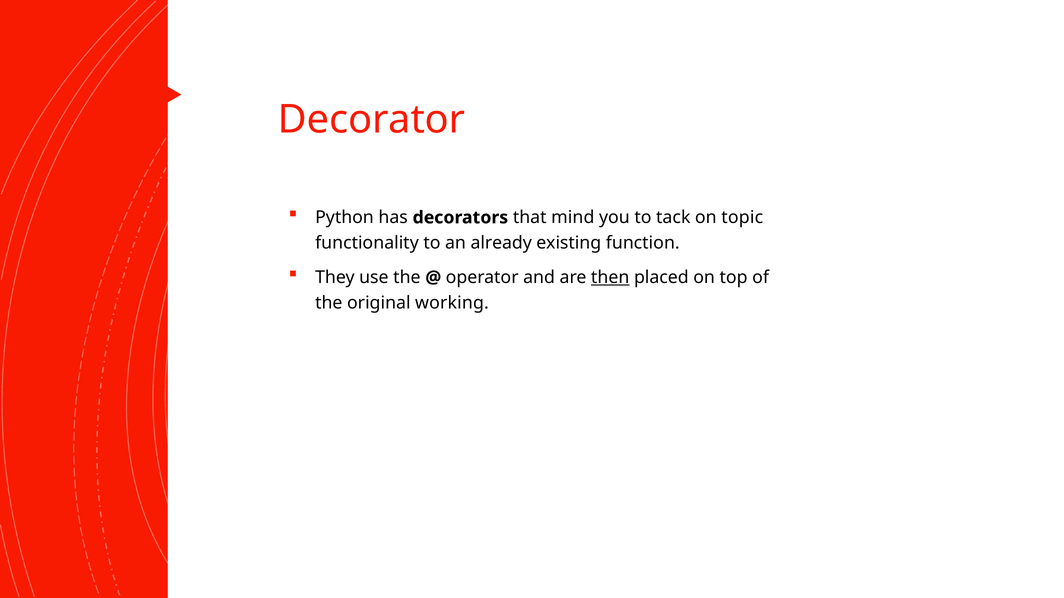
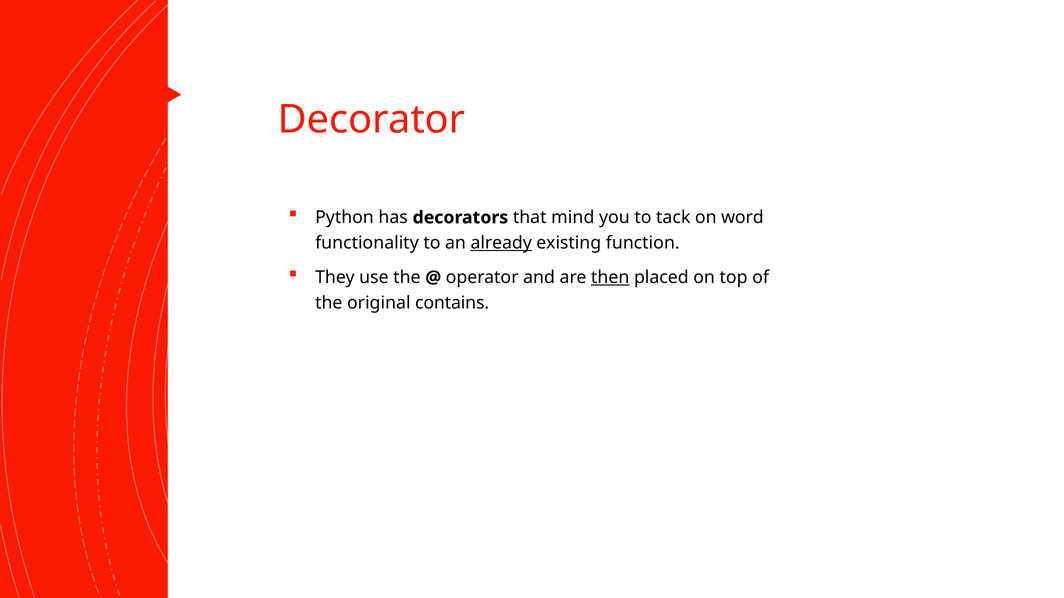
topic: topic -> word
already underline: none -> present
working: working -> contains
